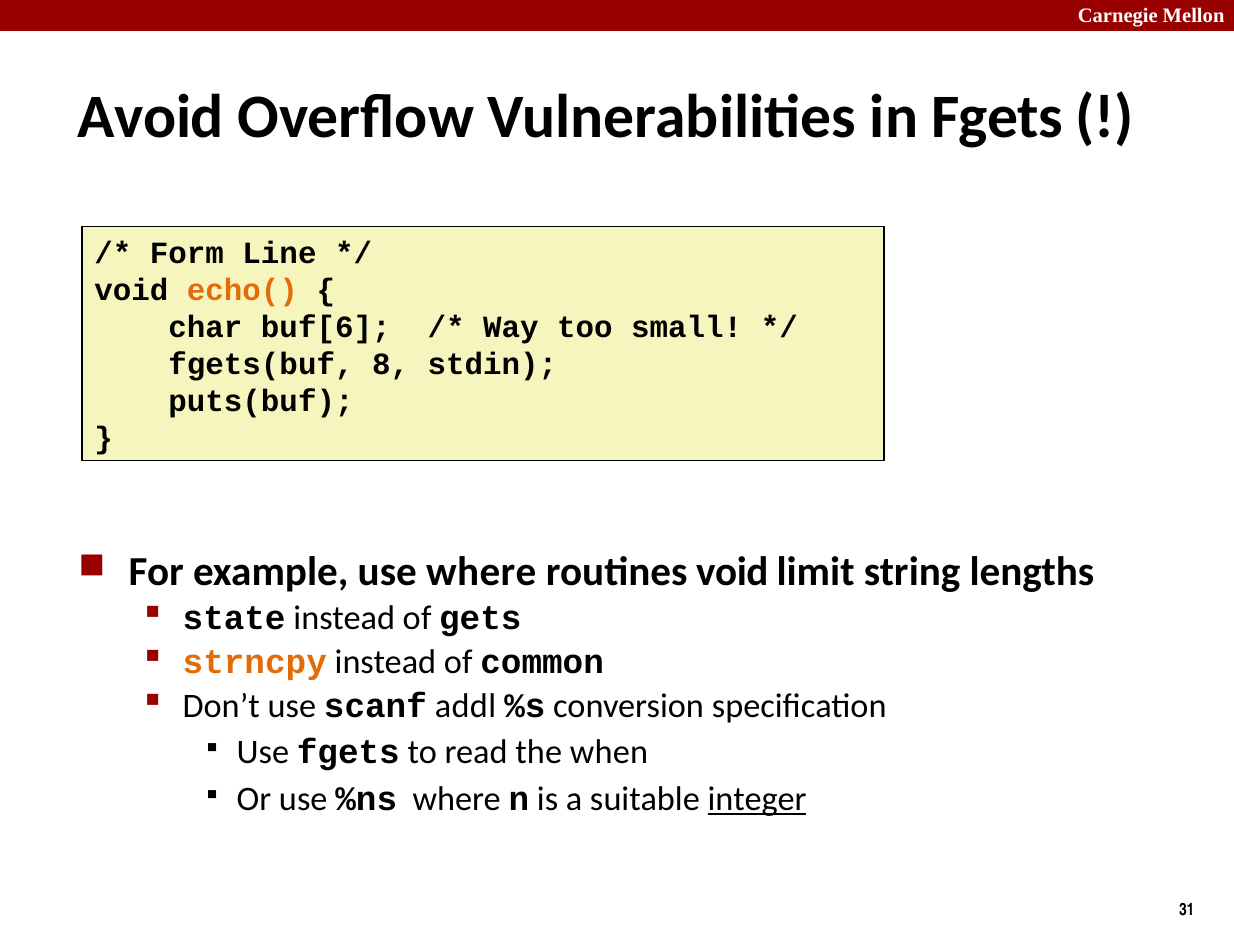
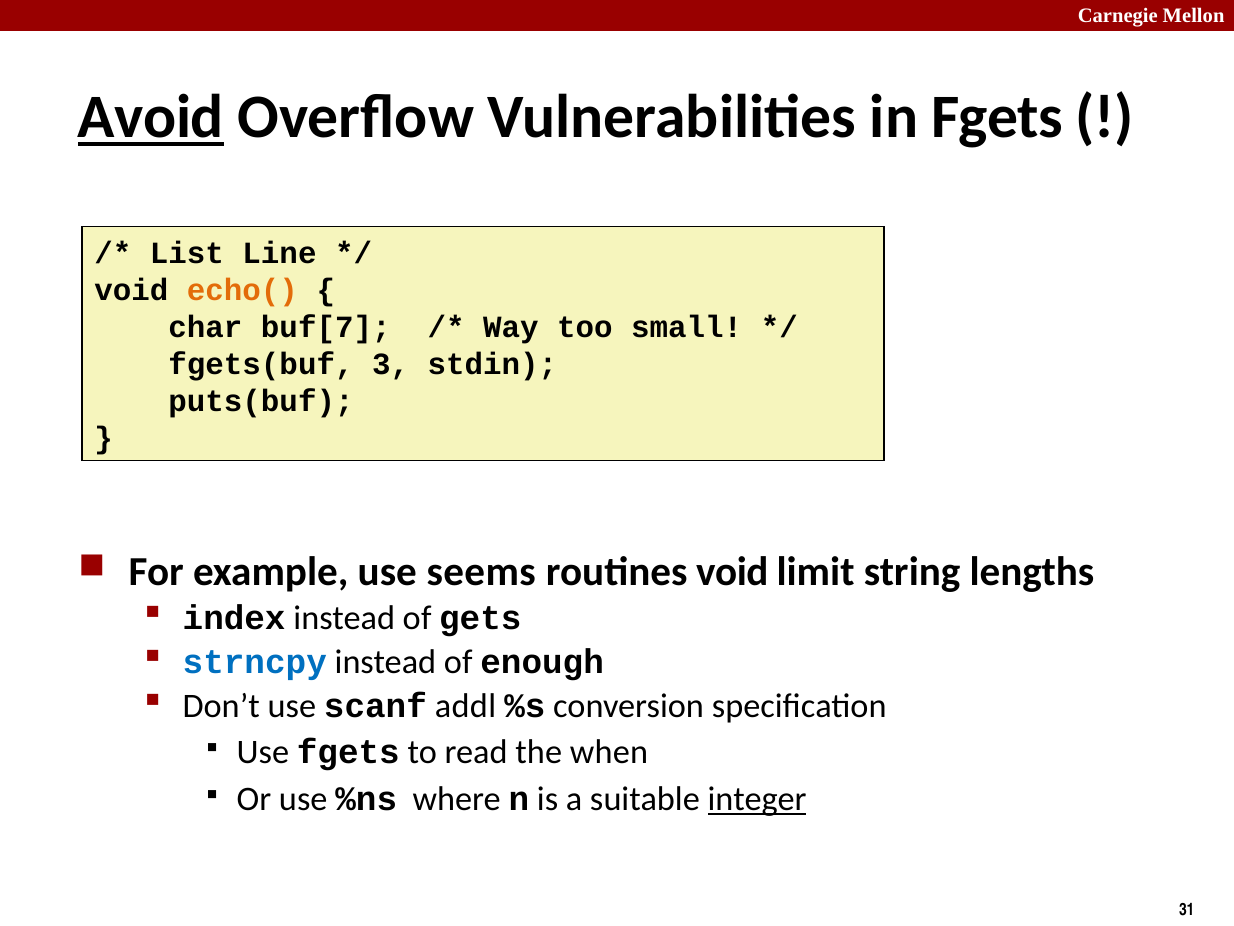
Avoid underline: none -> present
Form: Form -> List
buf[6: buf[6 -> buf[7
8: 8 -> 3
use where: where -> seems
state: state -> index
strncpy colour: orange -> blue
common: common -> enough
